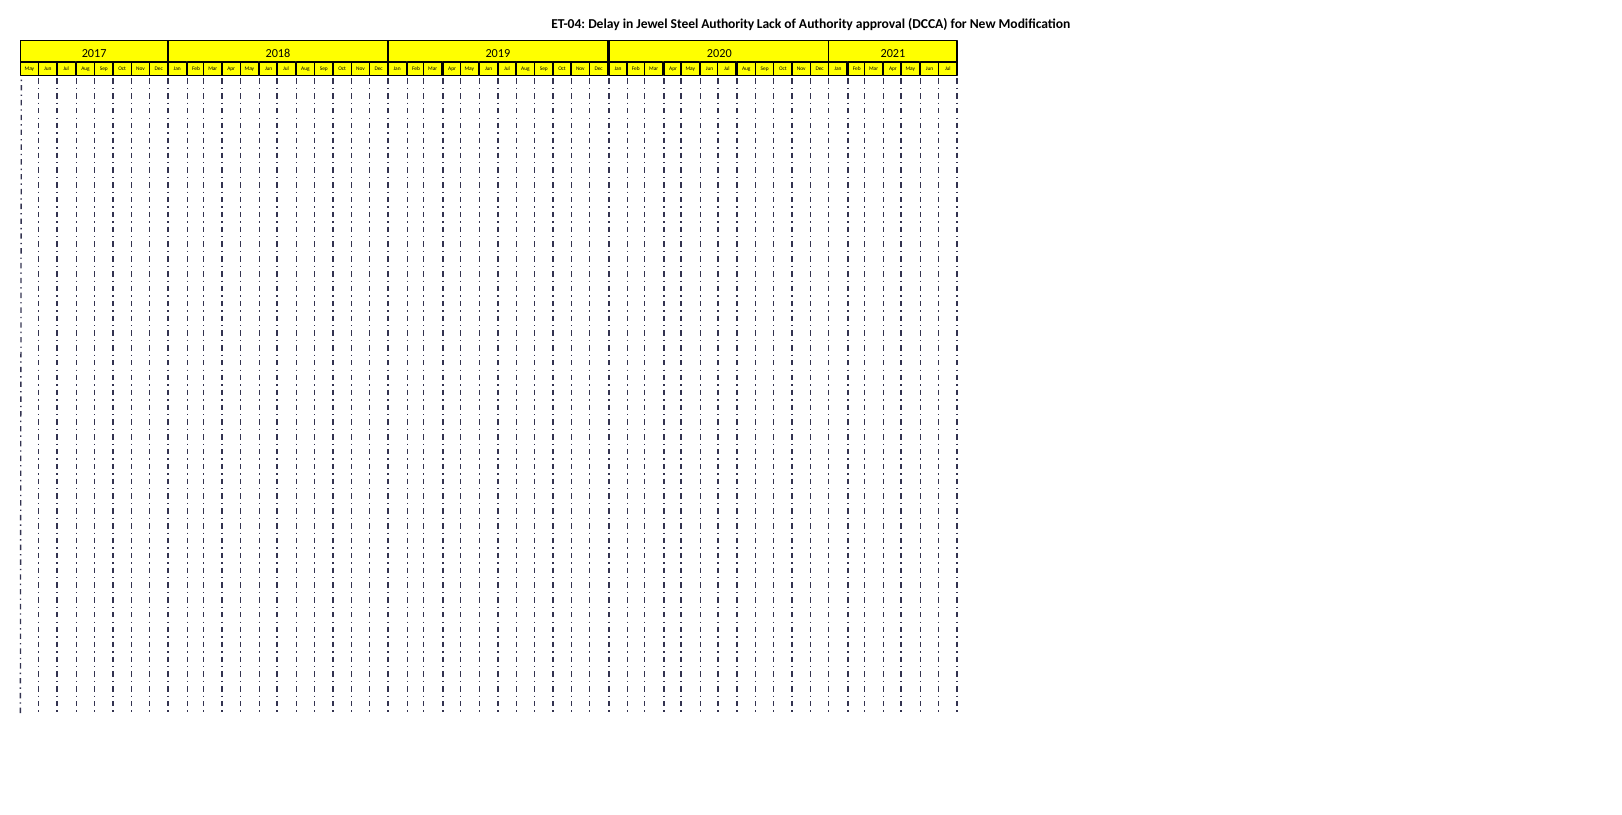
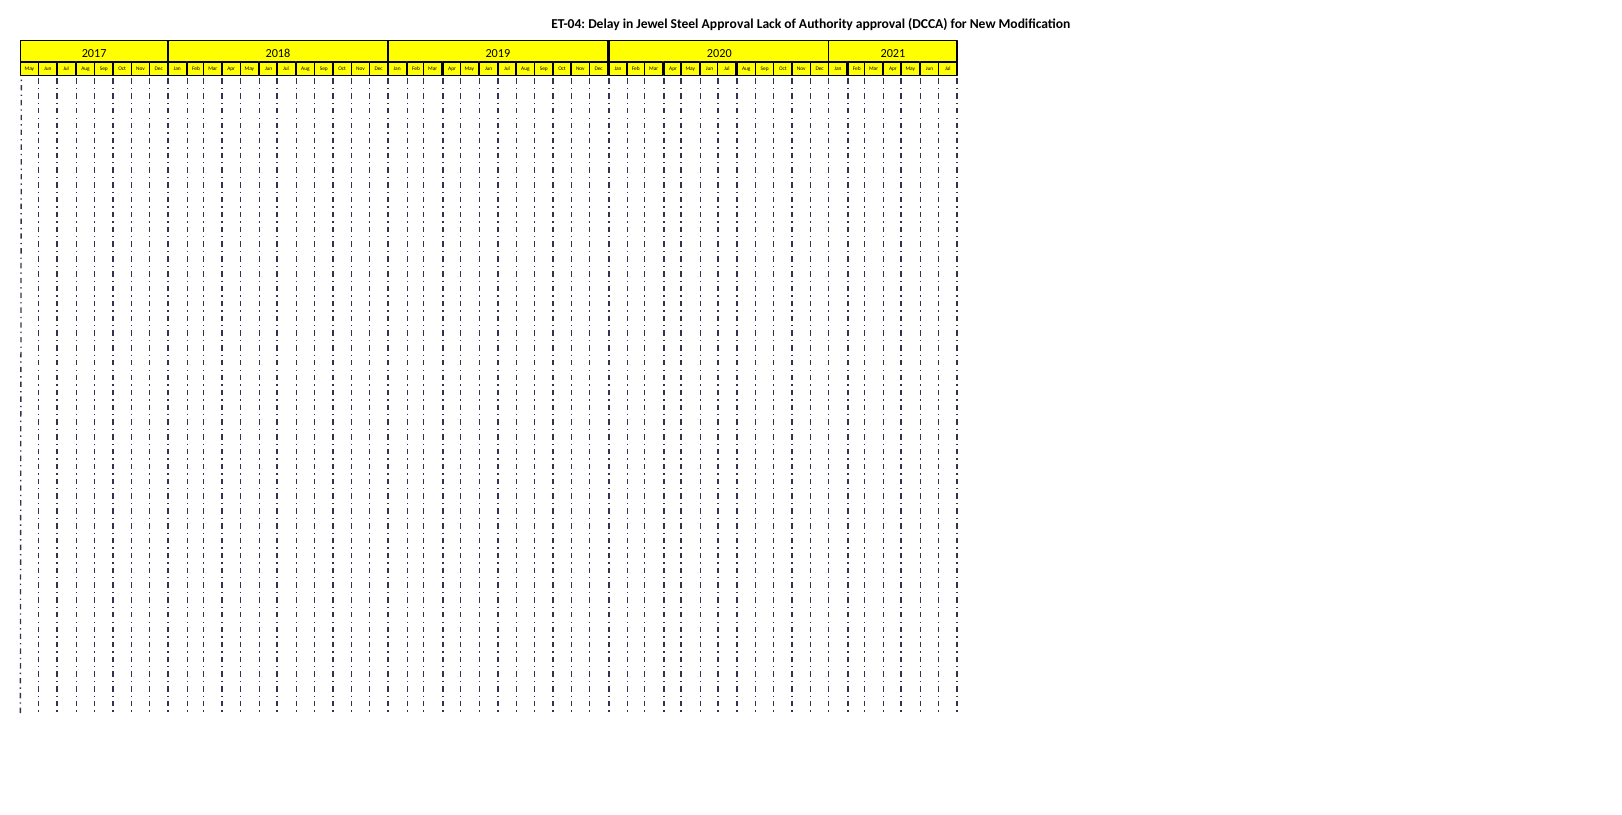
Steel Authority: Authority -> Approval
